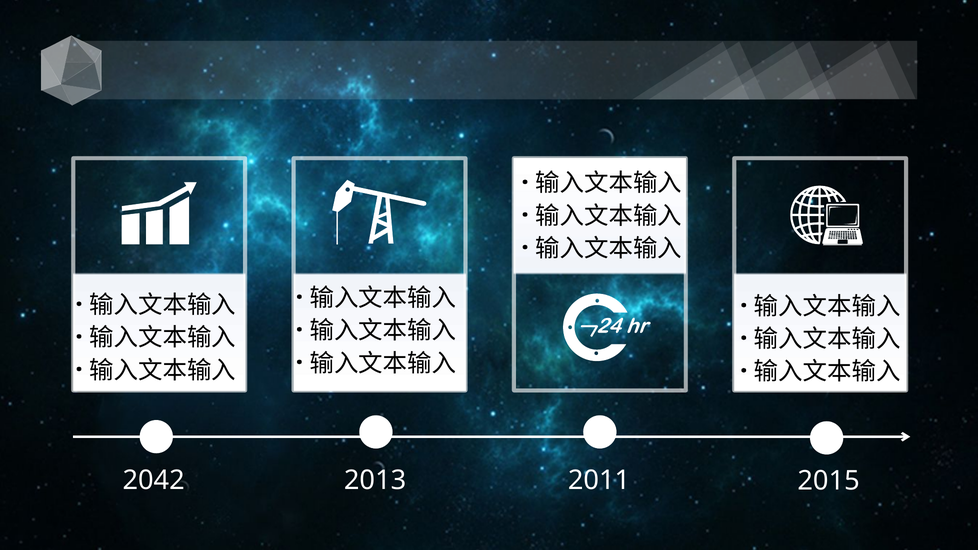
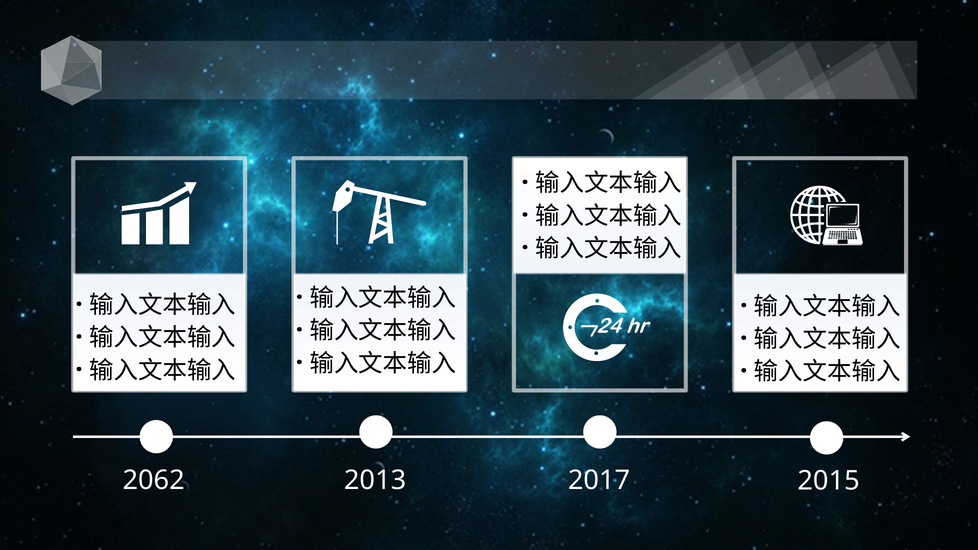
2042: 2042 -> 2062
2011: 2011 -> 2017
